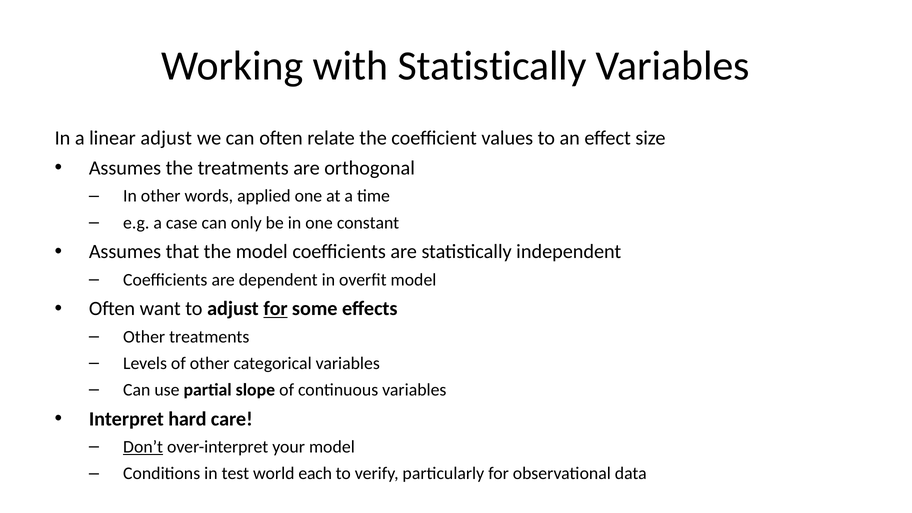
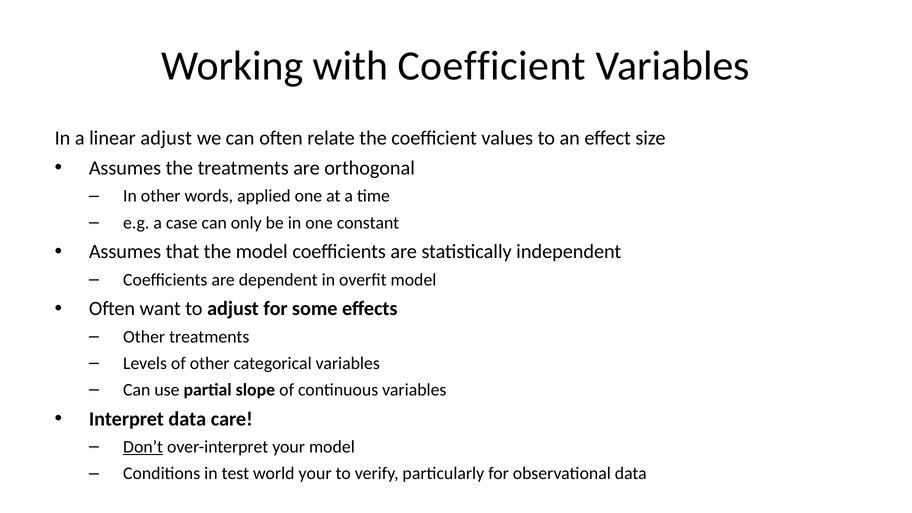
with Statistically: Statistically -> Coefficient
for at (276, 309) underline: present -> none
Interpret hard: hard -> data
world each: each -> your
